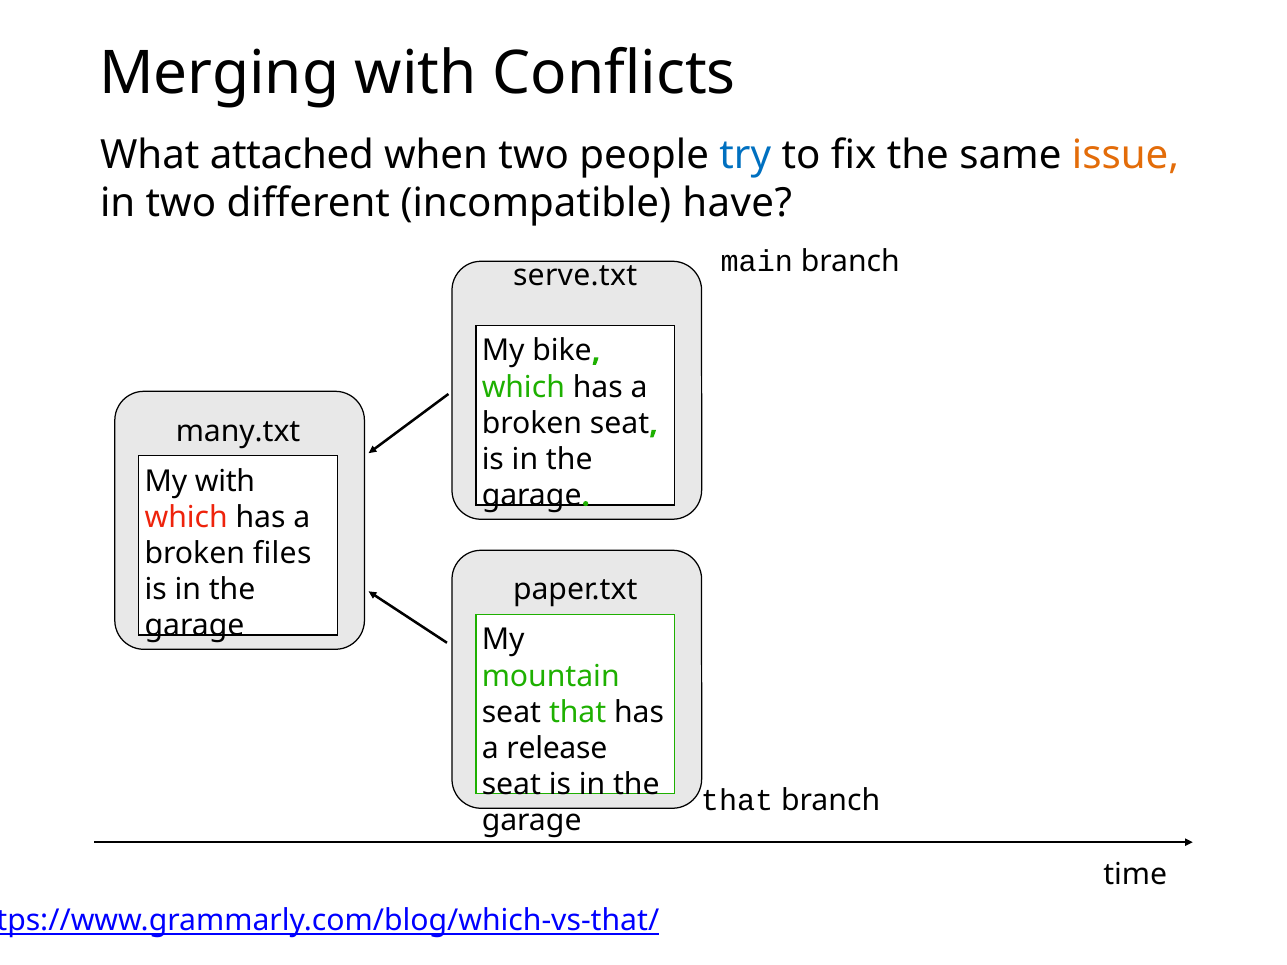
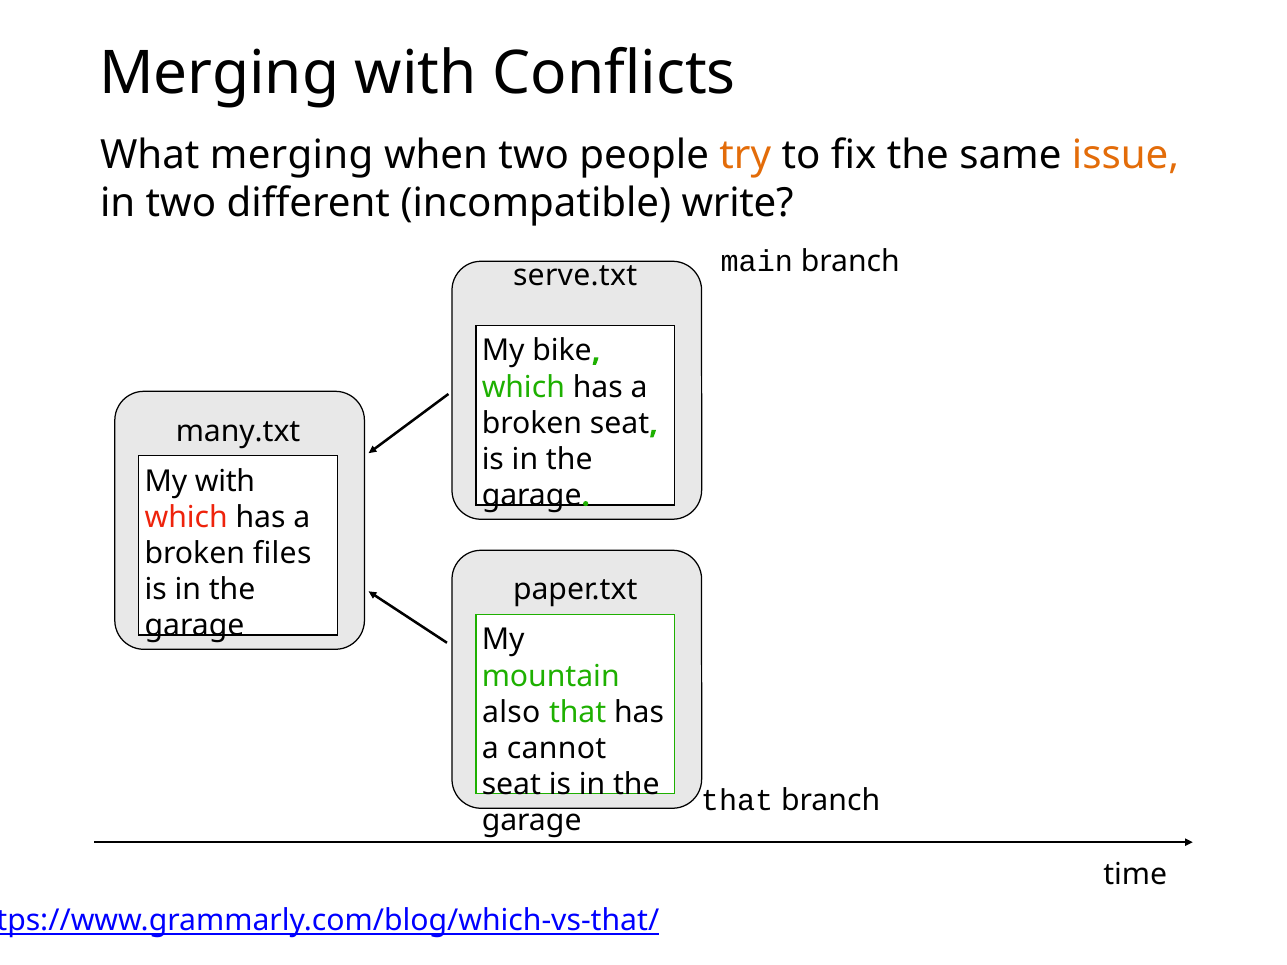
What attached: attached -> merging
try colour: blue -> orange
have: have -> write
seat at (511, 713): seat -> also
release: release -> cannot
